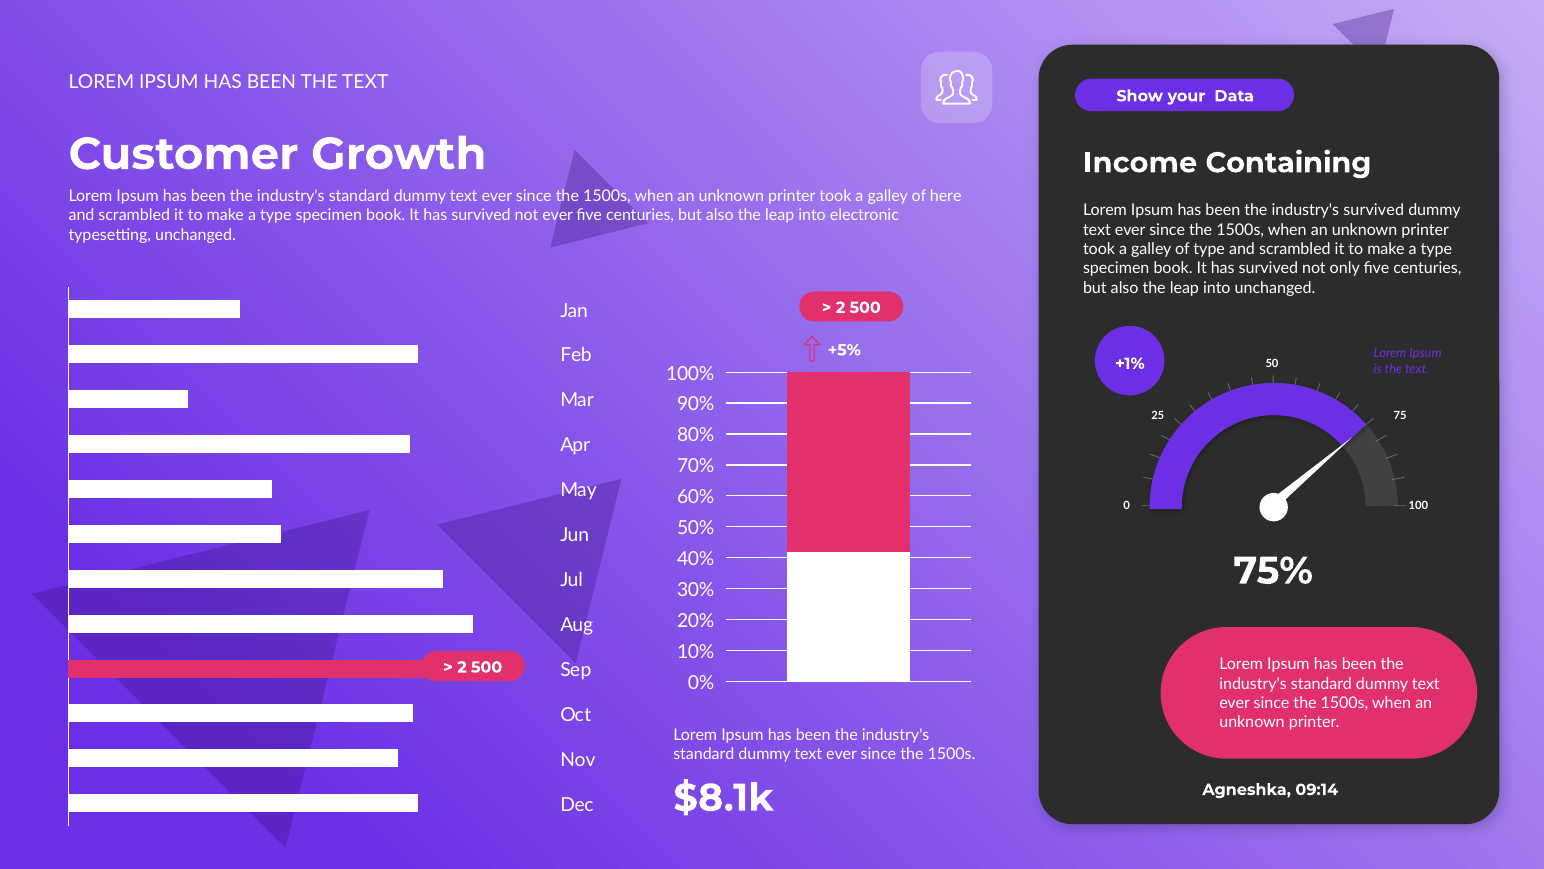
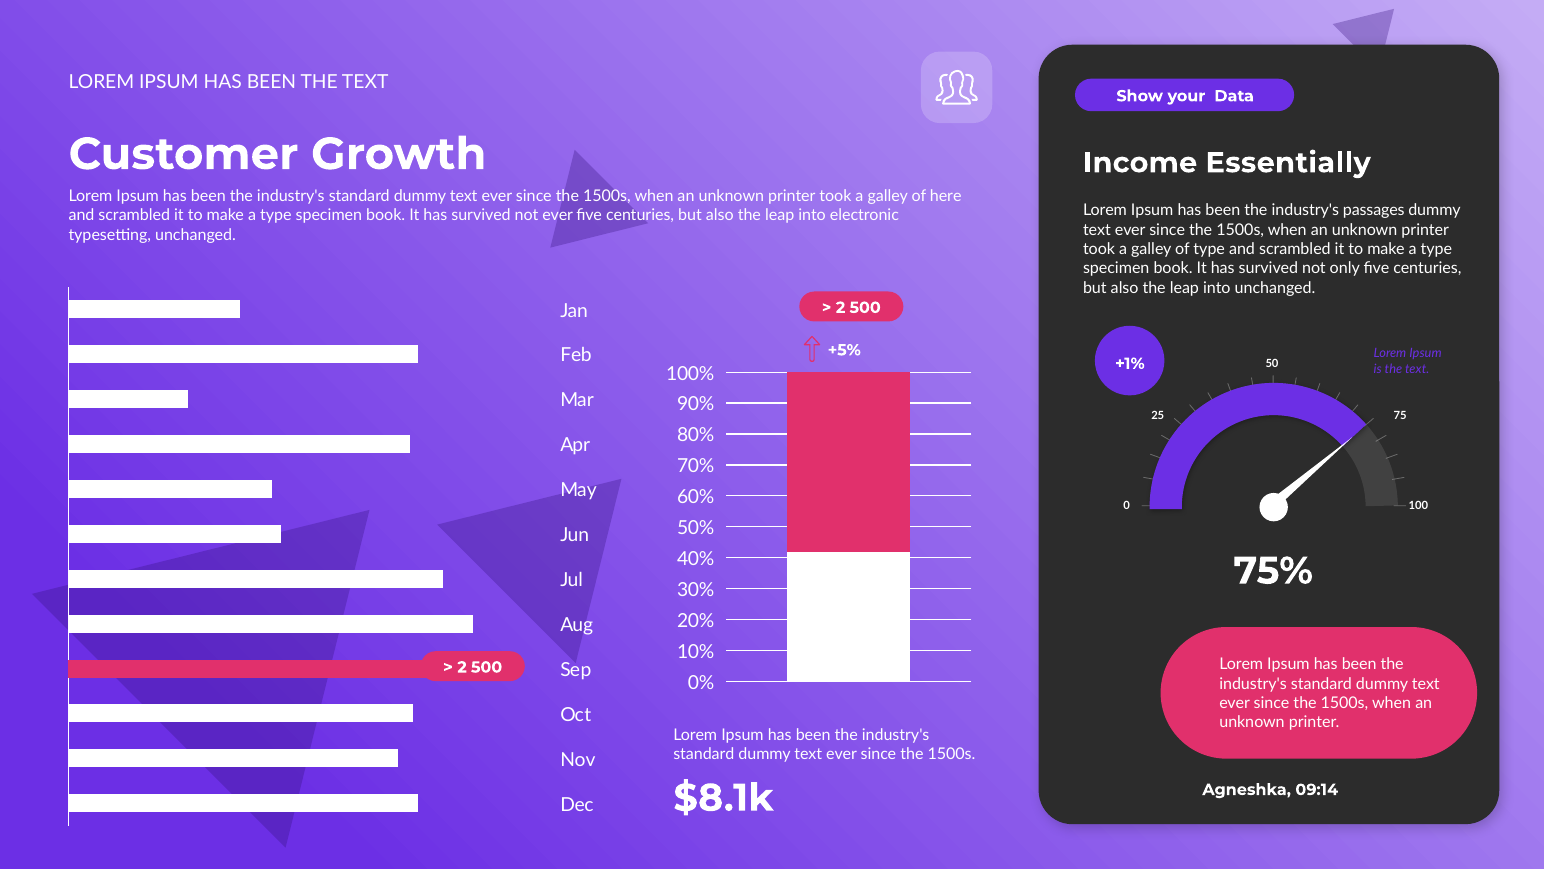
Containing: Containing -> Essentially
industry's survived: survived -> passages
